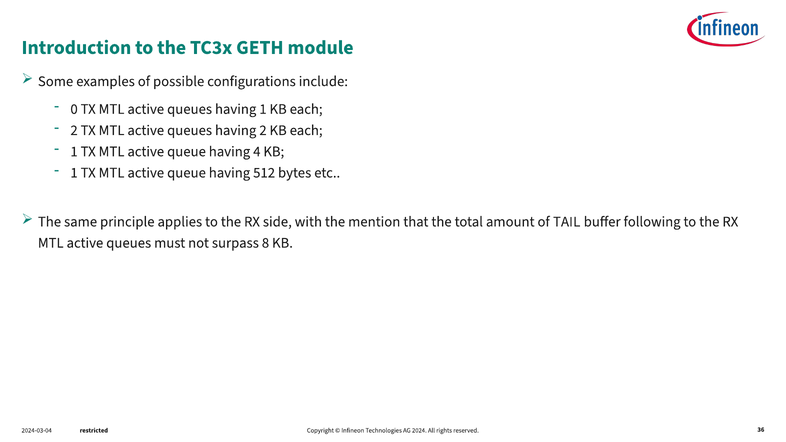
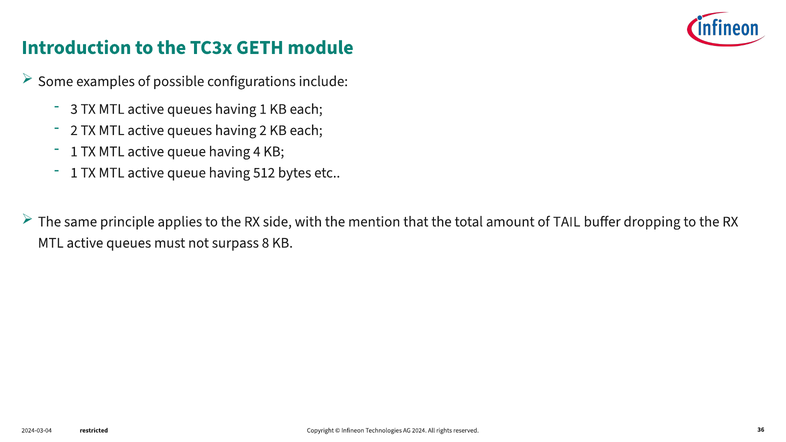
0: 0 -> 3
following: following -> dropping
